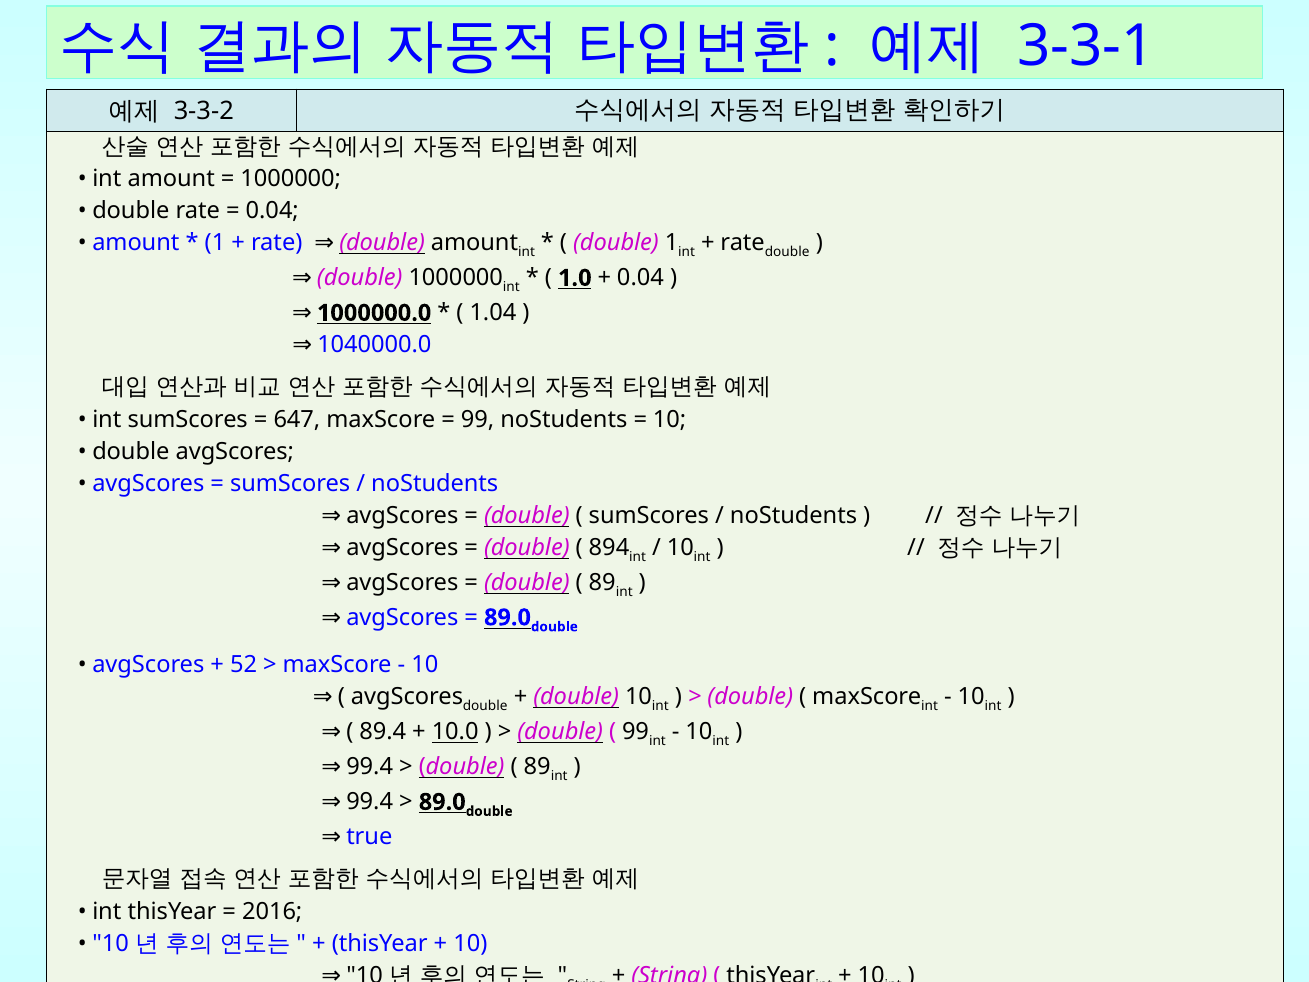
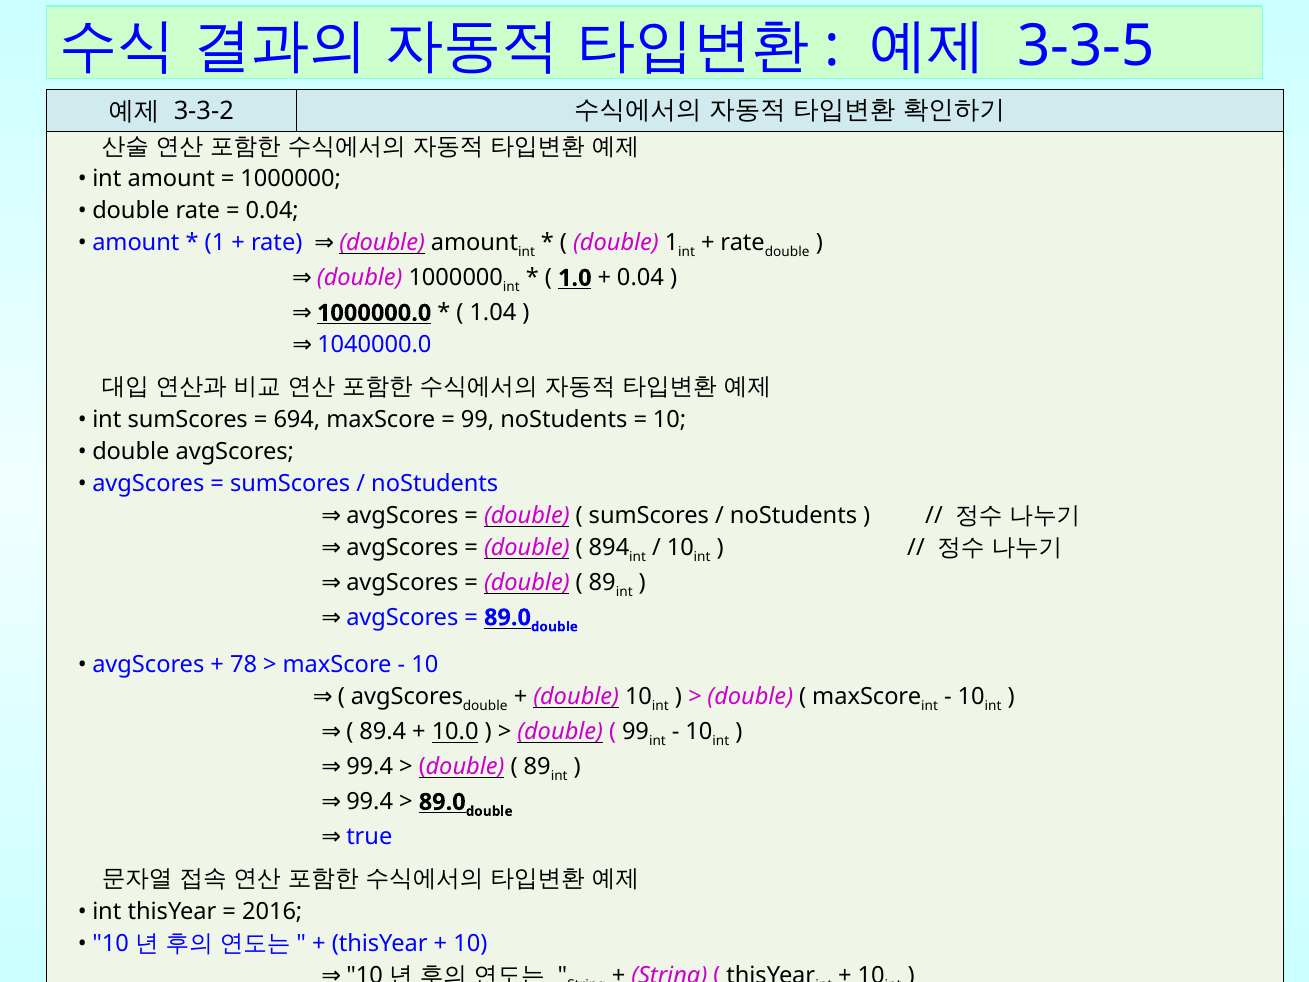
3-3-1: 3-3-1 -> 3-3-5
647: 647 -> 694
52: 52 -> 78
